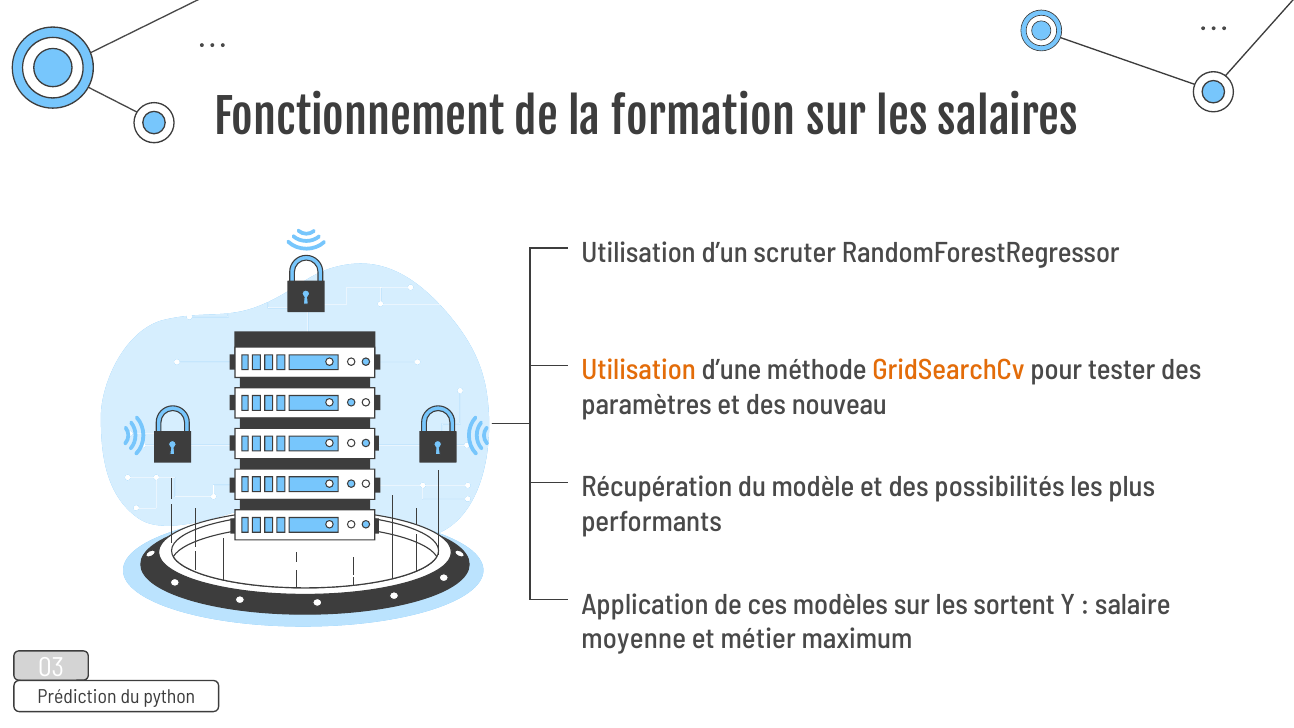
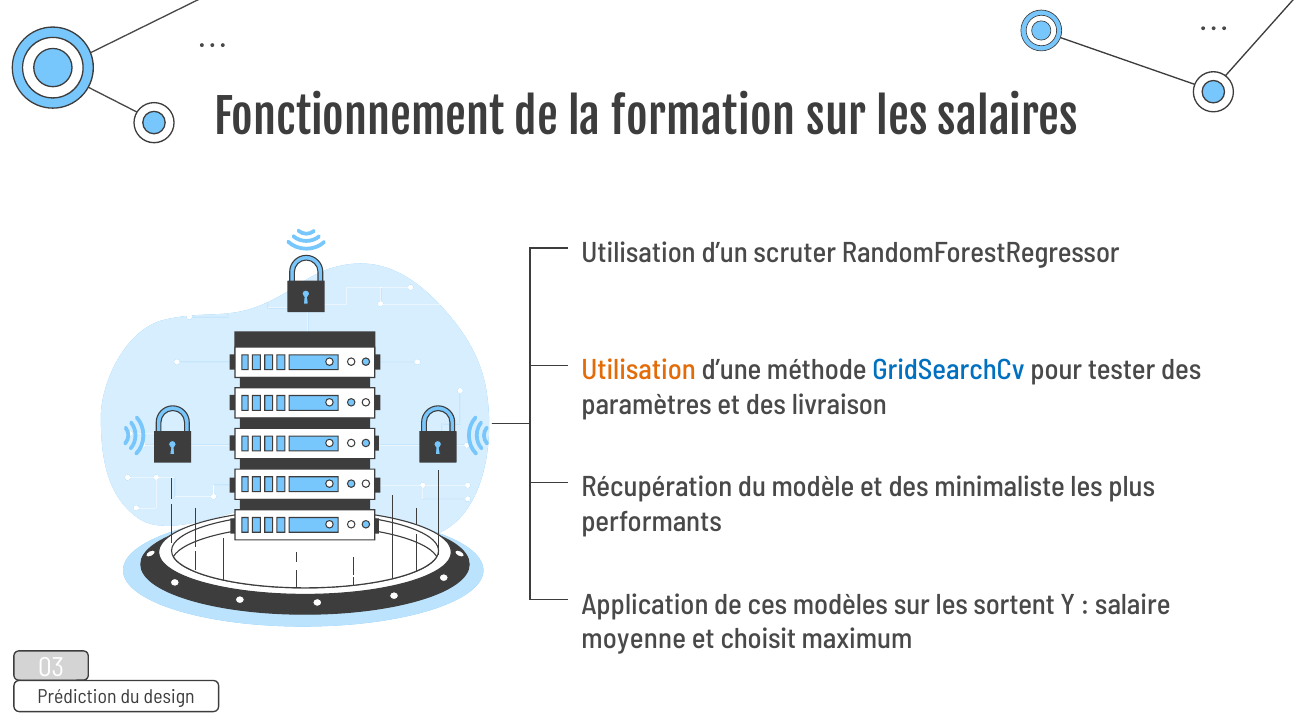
GridSearchCv colour: orange -> blue
nouveau: nouveau -> livraison
possibilités: possibilités -> minimaliste
métier: métier -> choisit
python: python -> design
